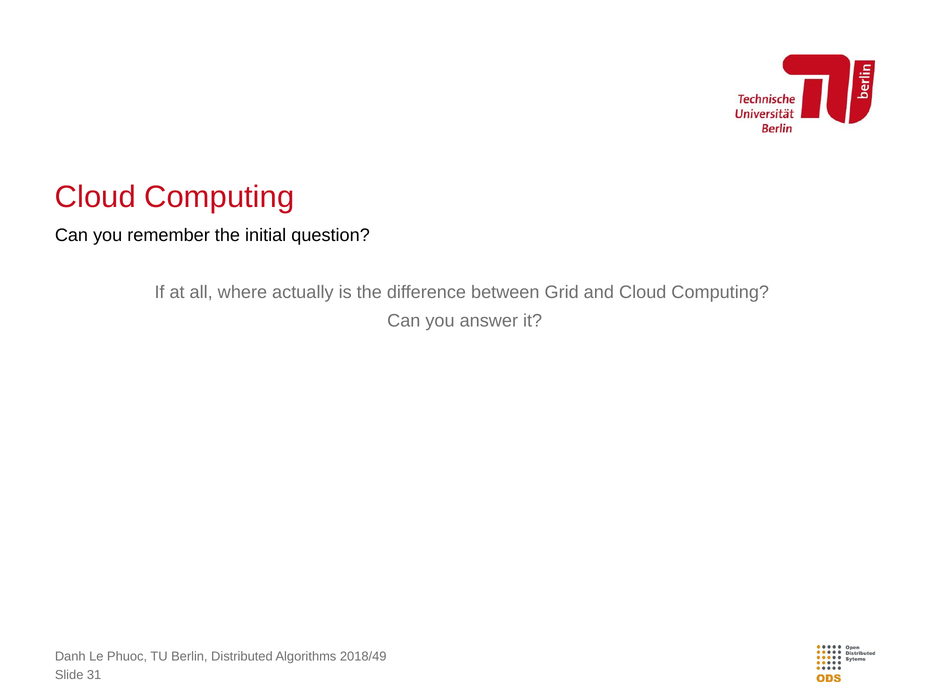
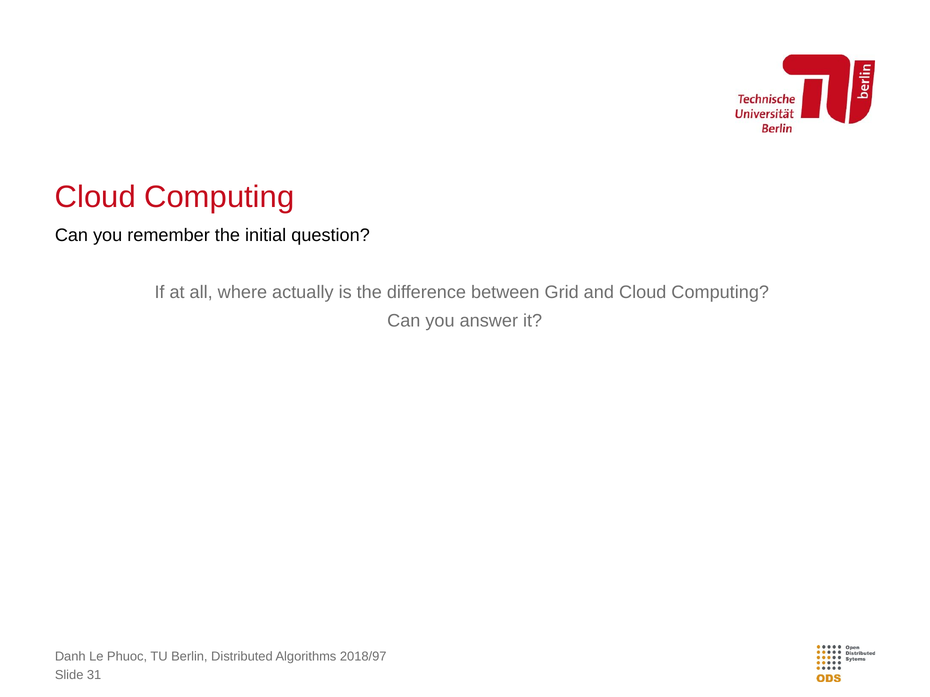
2018/49: 2018/49 -> 2018/97
